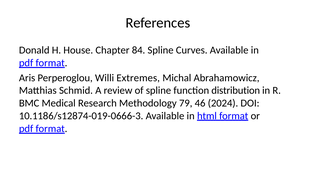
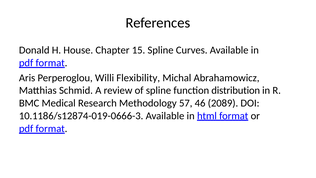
84: 84 -> 15
Extremes: Extremes -> Flexibility
79: 79 -> 57
2024: 2024 -> 2089
